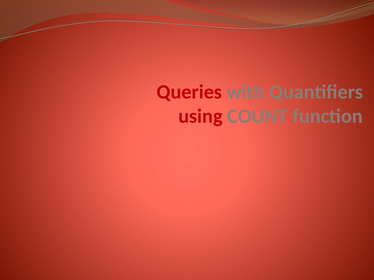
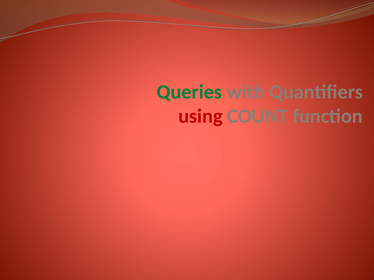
Queries colour: red -> green
